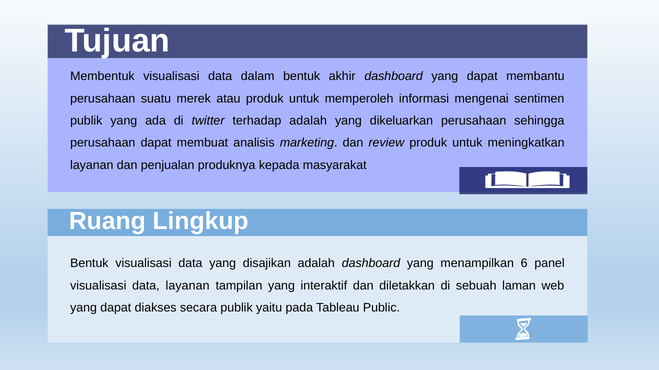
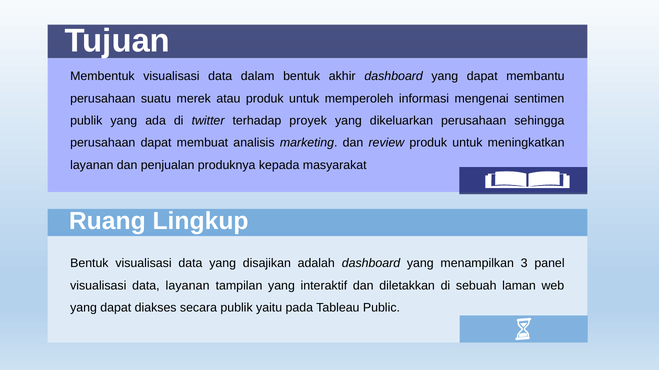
terhadap adalah: adalah -> proyek
6: 6 -> 3
